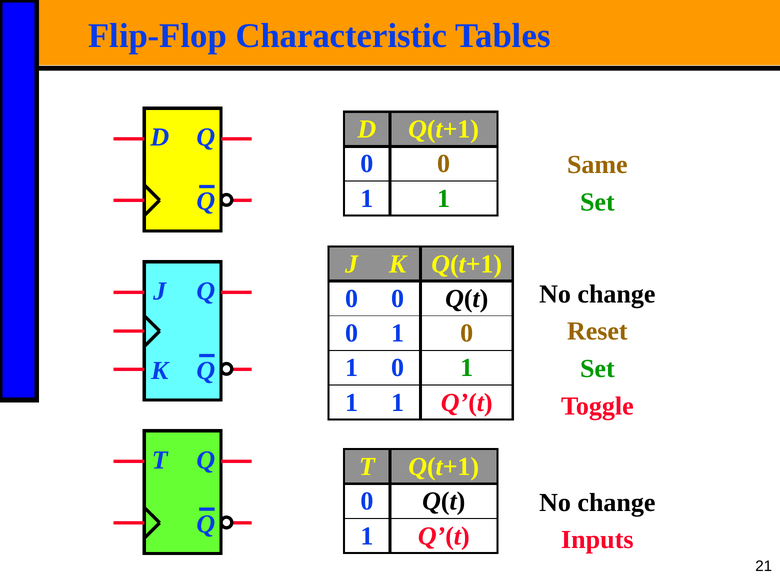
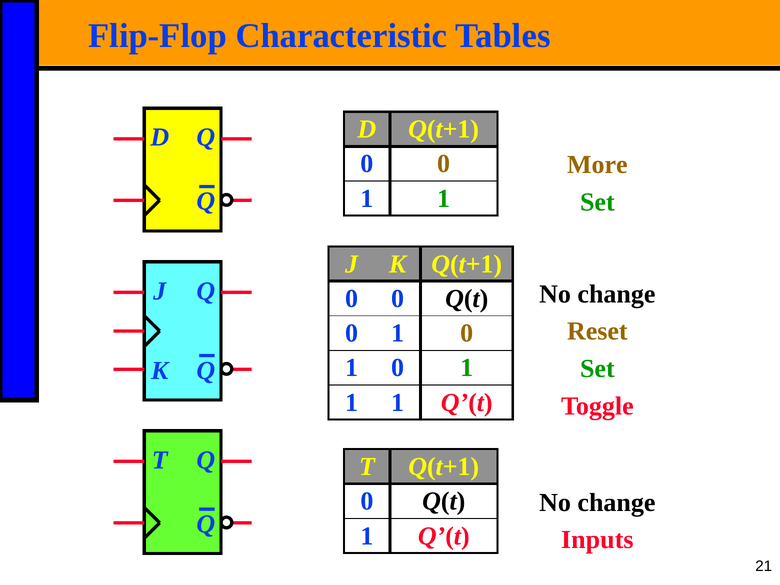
Same: Same -> More
